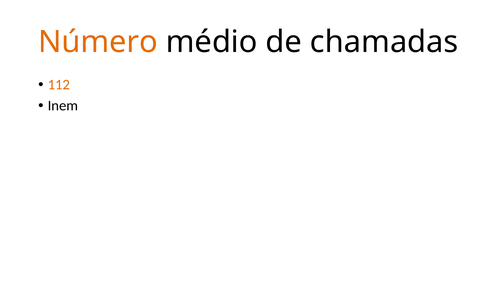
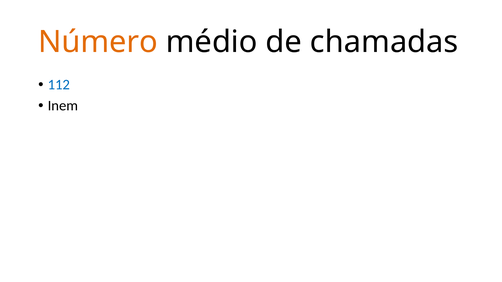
112 colour: orange -> blue
